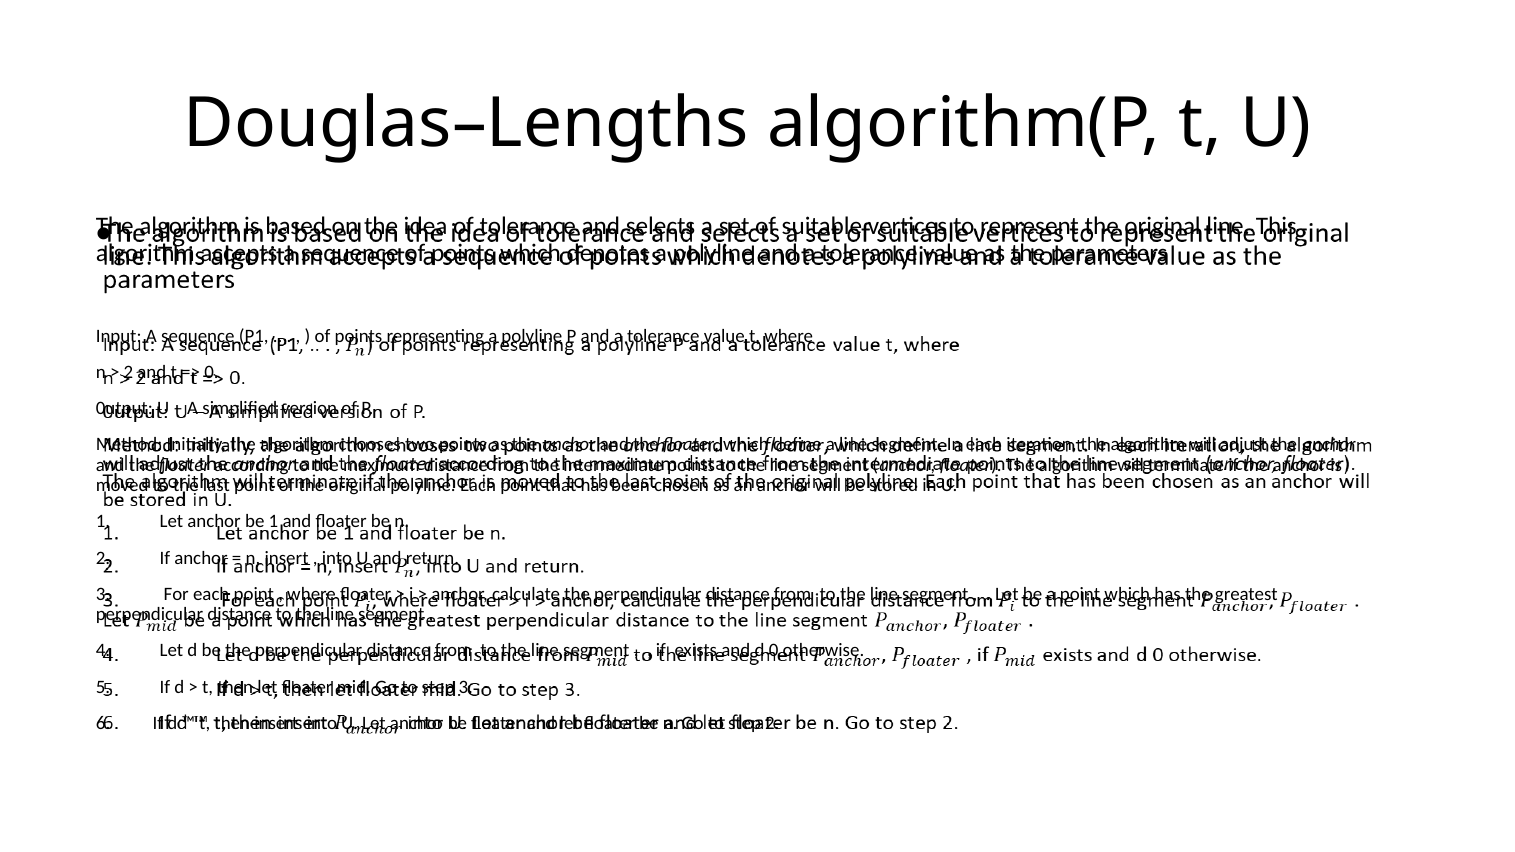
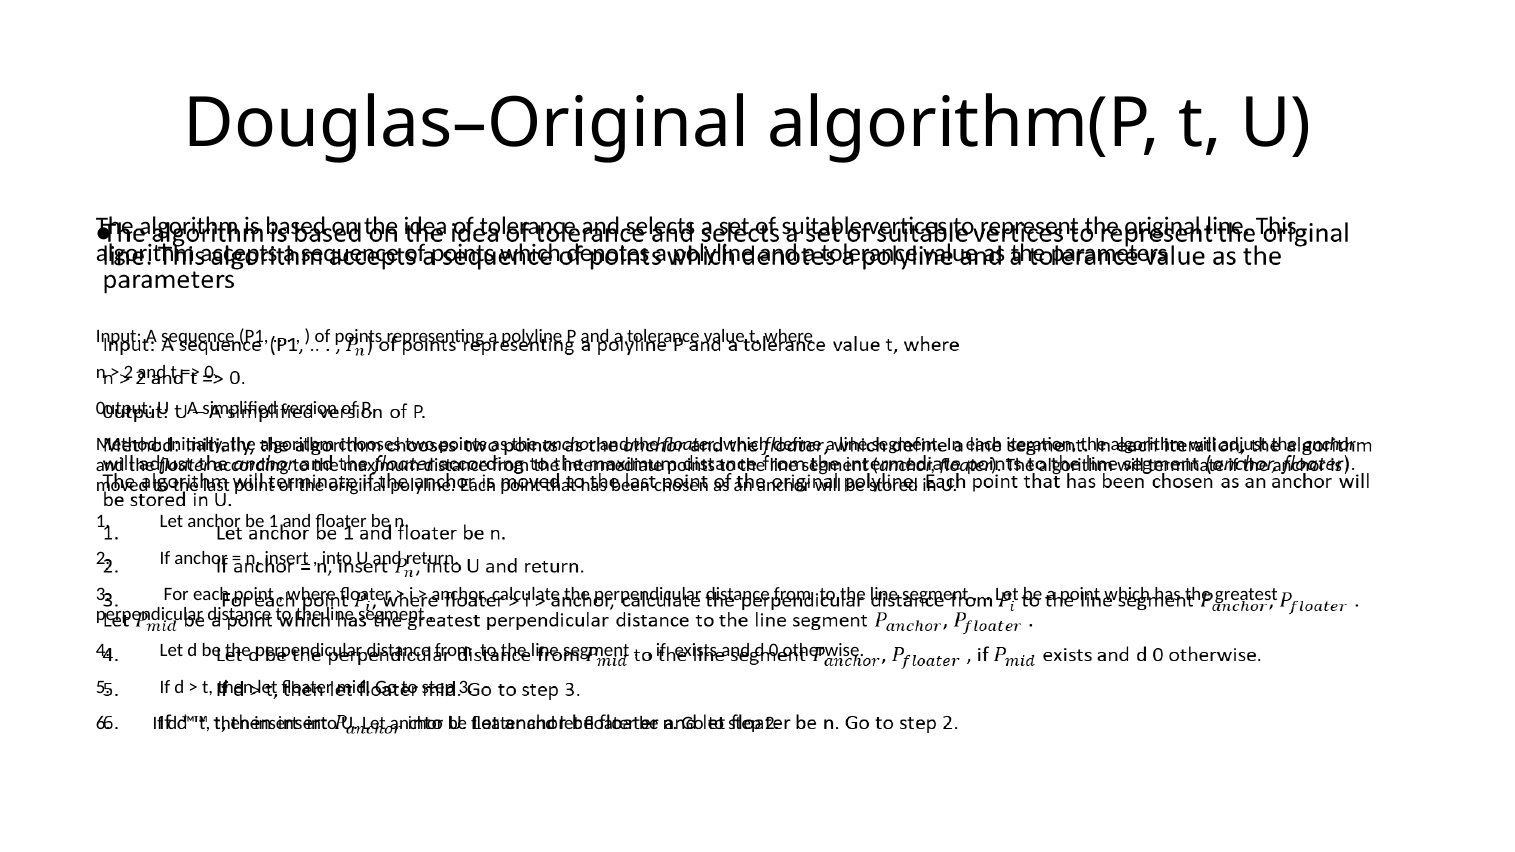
Douglas–Lengths: Douglas–Lengths -> Douglas–Original
